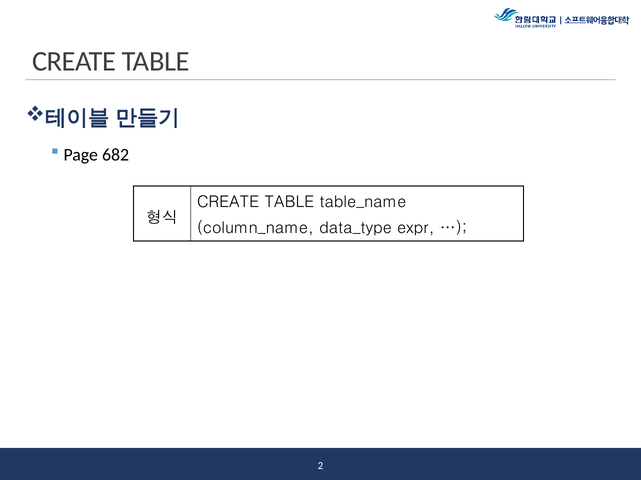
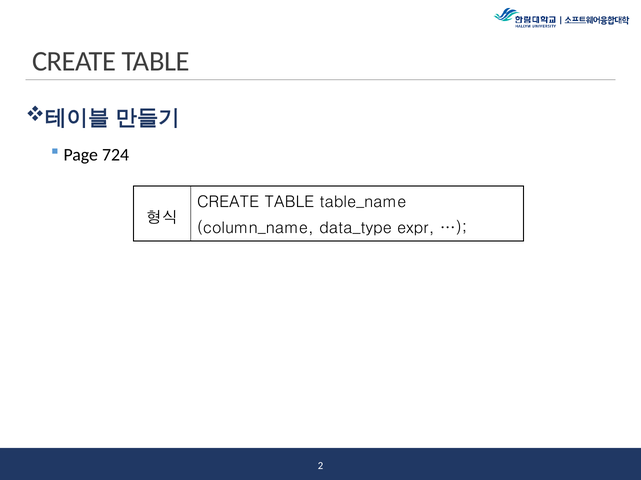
682: 682 -> 724
